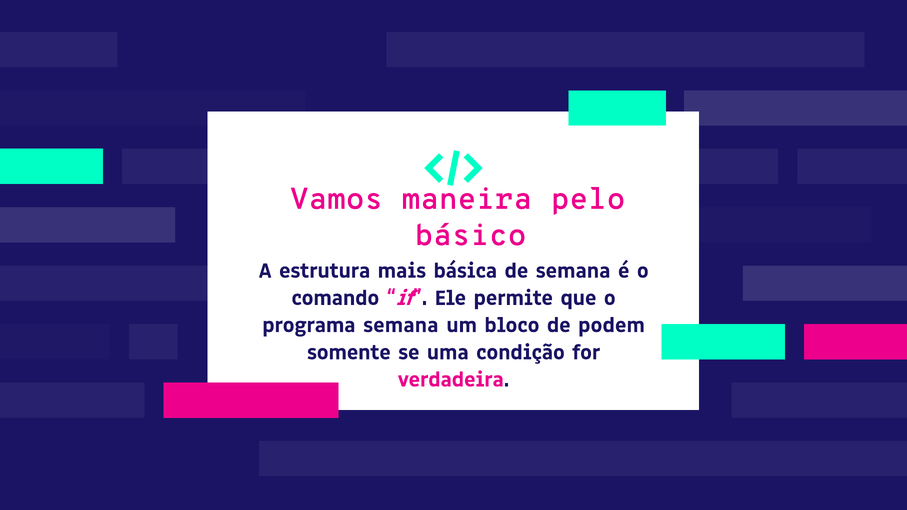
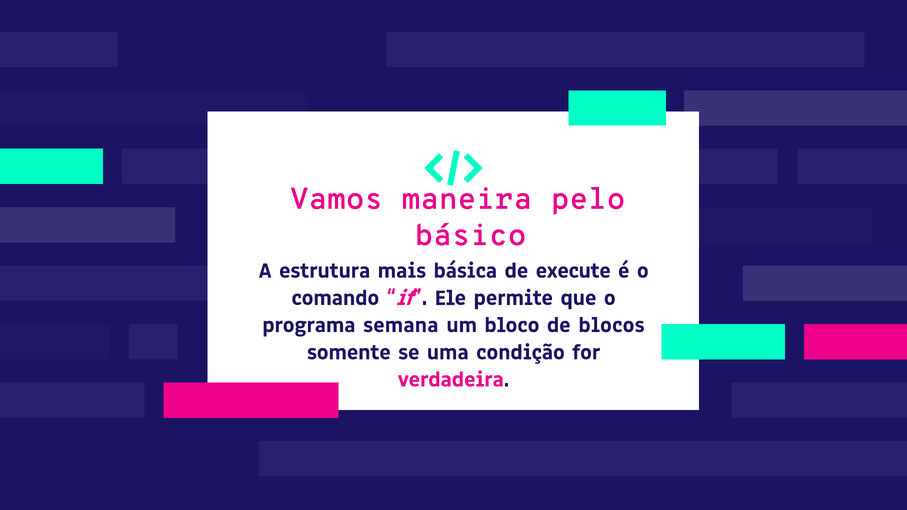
de semana: semana -> execute
podem: podem -> blocos
